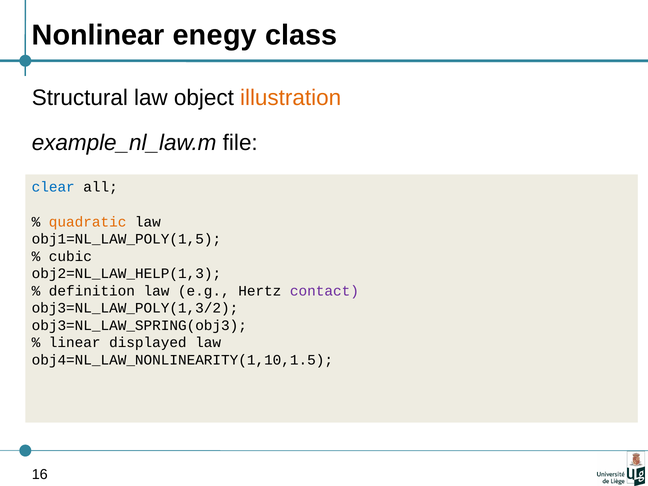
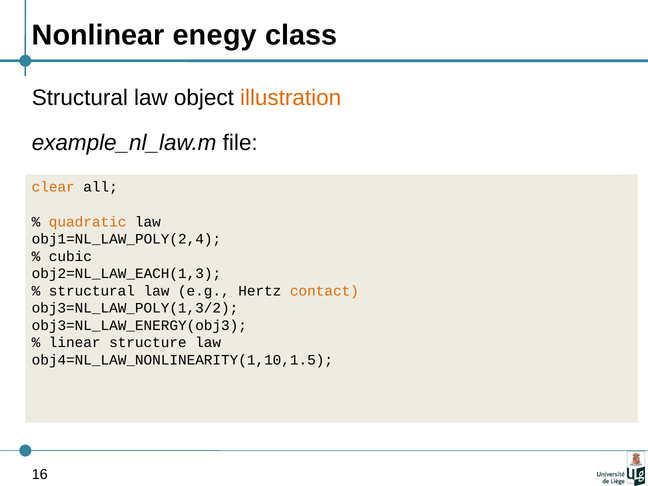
clear colour: blue -> orange
obj1=NL_LAW_POLY(1,5: obj1=NL_LAW_POLY(1,5 -> obj1=NL_LAW_POLY(2,4
obj2=NL_LAW_HELP(1,3: obj2=NL_LAW_HELP(1,3 -> obj2=NL_LAW_EACH(1,3
definition at (92, 291): definition -> structural
contact colour: purple -> orange
obj3=NL_LAW_SPRING(obj3: obj3=NL_LAW_SPRING(obj3 -> obj3=NL_LAW_ENERGY(obj3
displayed: displayed -> structure
